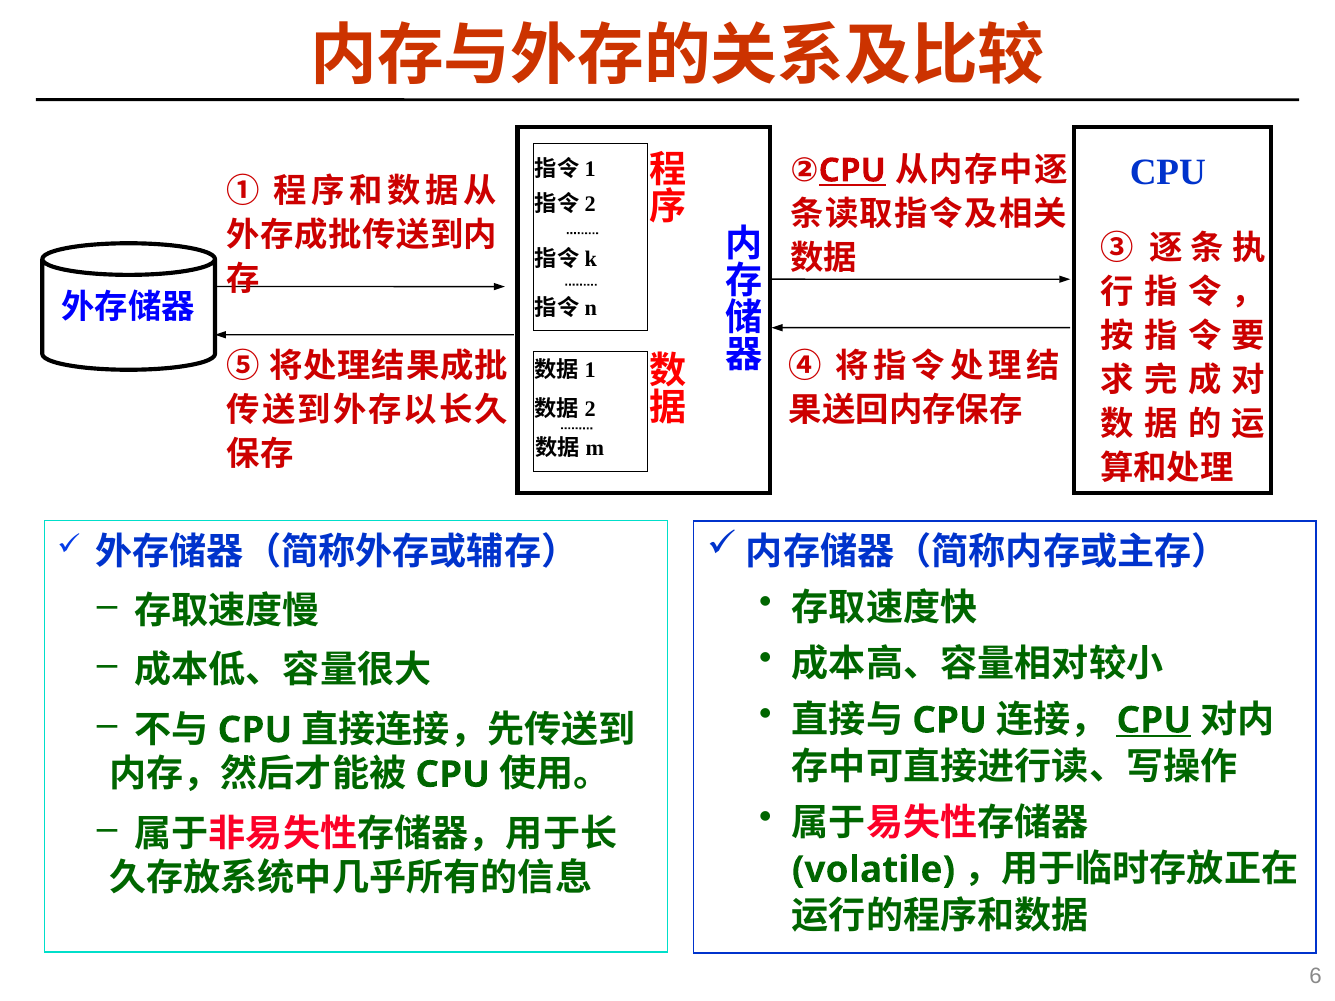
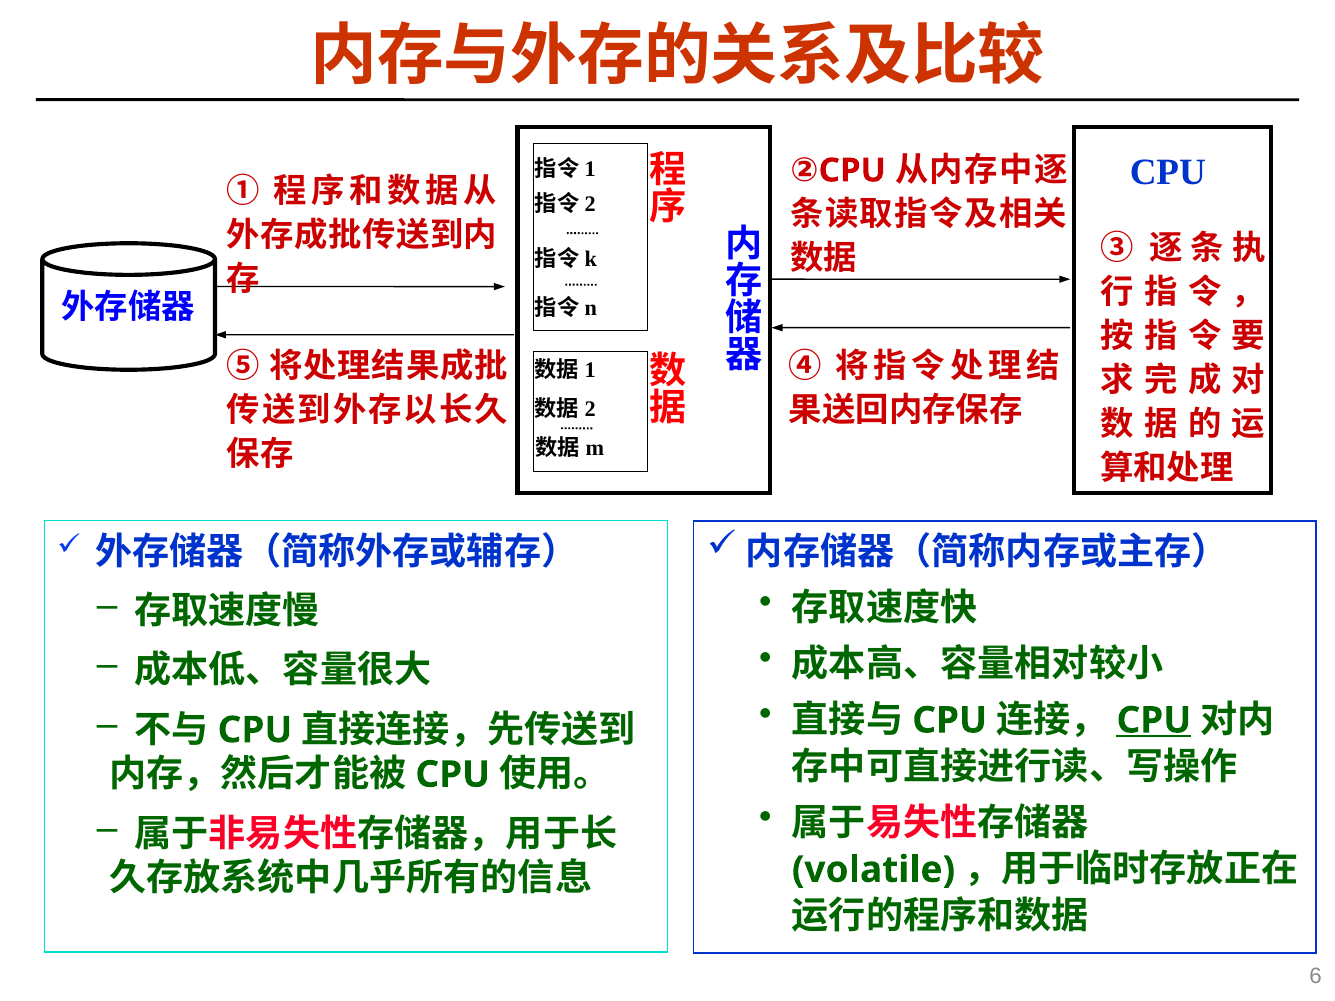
CPU at (852, 171) underline: present -> none
